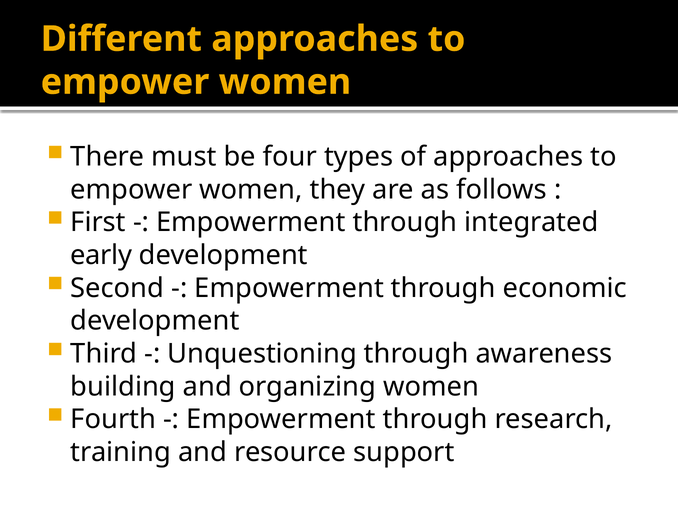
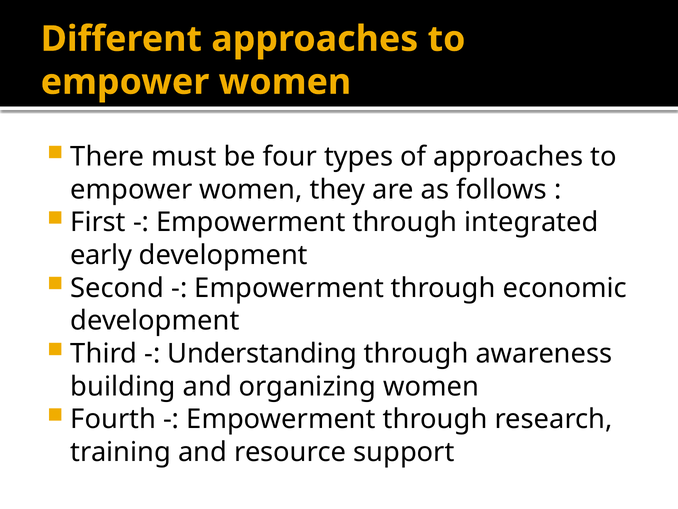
Unquestioning: Unquestioning -> Understanding
